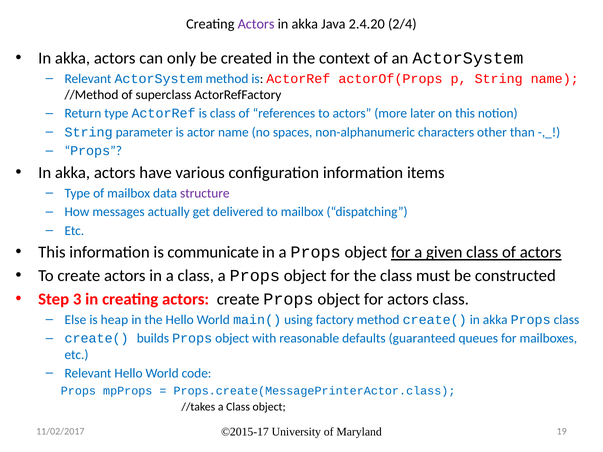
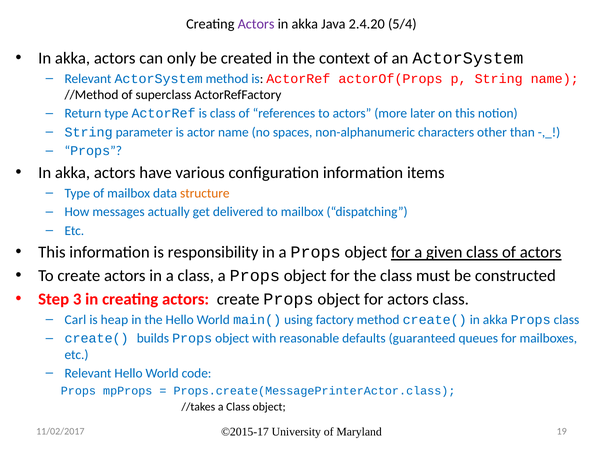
2/4: 2/4 -> 5/4
structure colour: purple -> orange
communicate: communicate -> responsibility
Else: Else -> Carl
